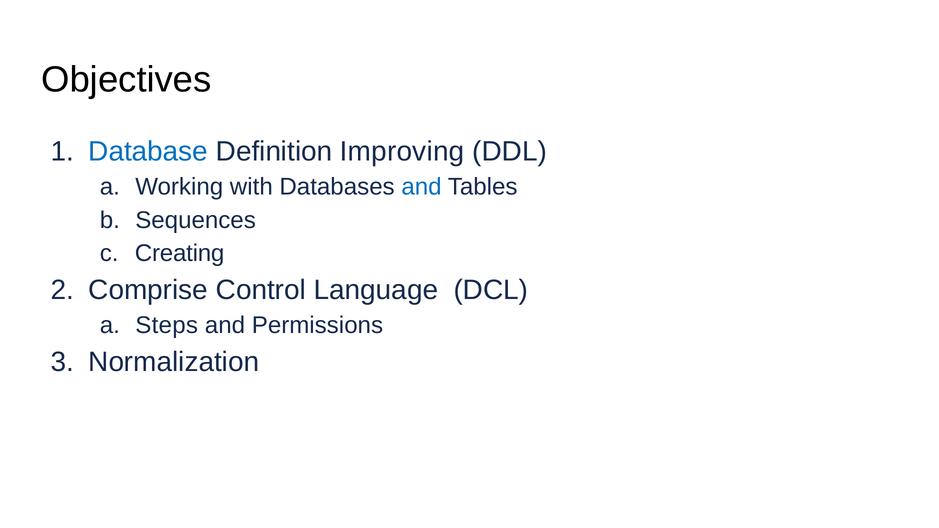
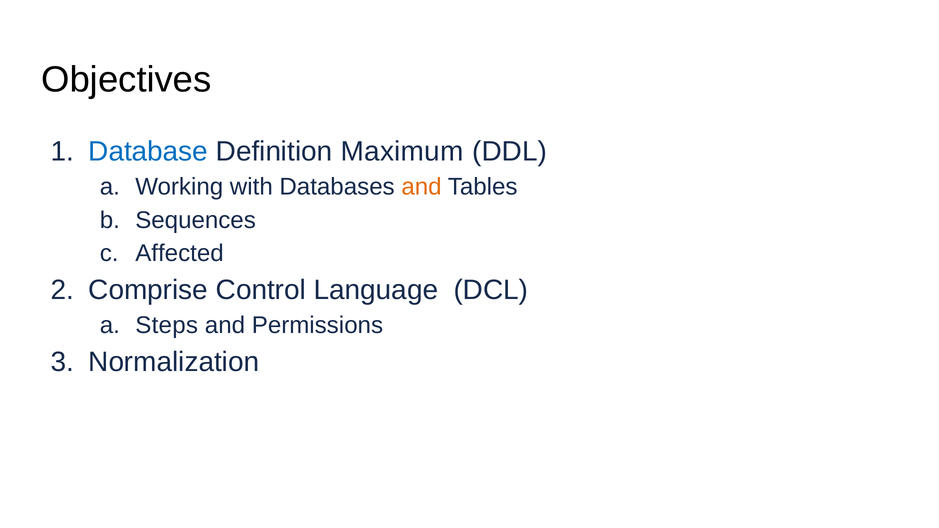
Improving: Improving -> Maximum
and at (421, 187) colour: blue -> orange
Creating: Creating -> Affected
